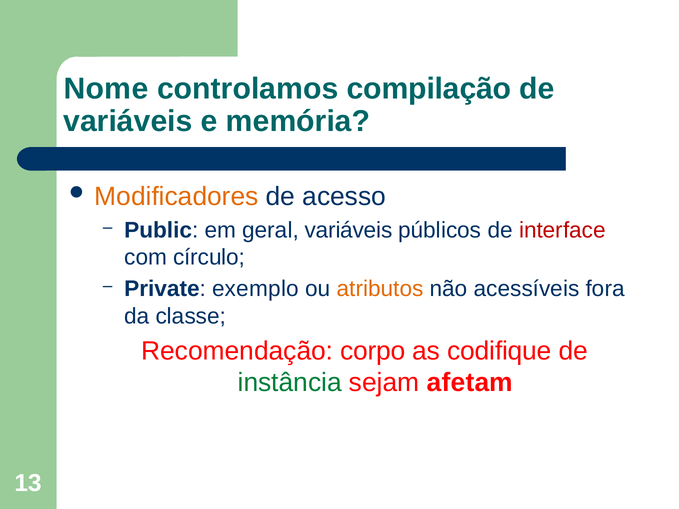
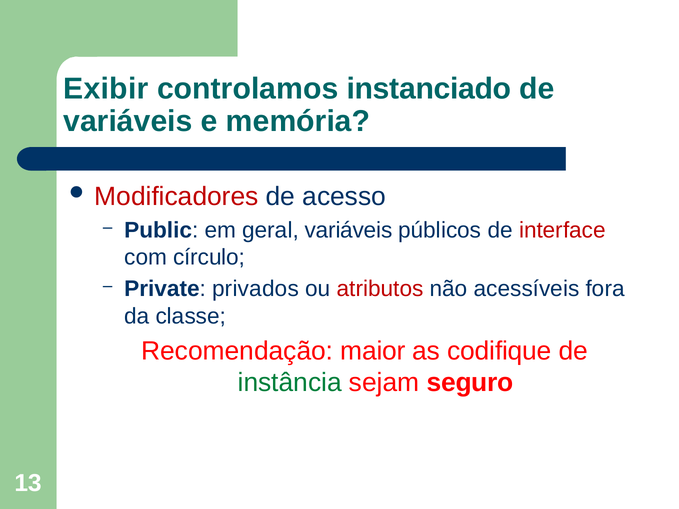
Nome: Nome -> Exibir
compilação: compilação -> instanciado
Modificadores colour: orange -> red
exemplo: exemplo -> privados
atributos colour: orange -> red
corpo: corpo -> maior
afetam: afetam -> seguro
